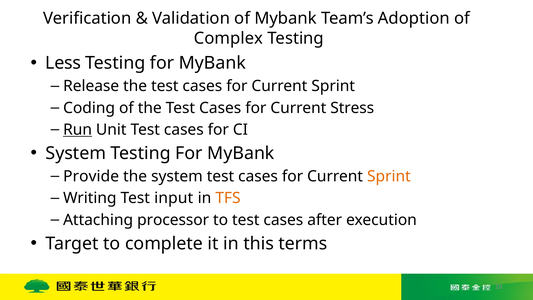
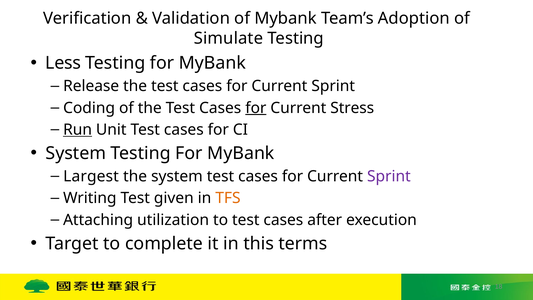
Complex: Complex -> Simulate
for at (256, 108) underline: none -> present
Provide: Provide -> Largest
Sprint at (389, 176) colour: orange -> purple
input: input -> given
processor: processor -> utilization
